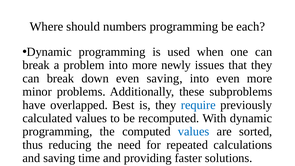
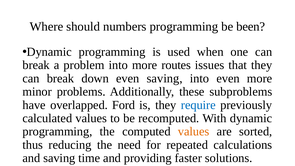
each: each -> been
newly: newly -> routes
Best: Best -> Ford
values at (194, 131) colour: blue -> orange
